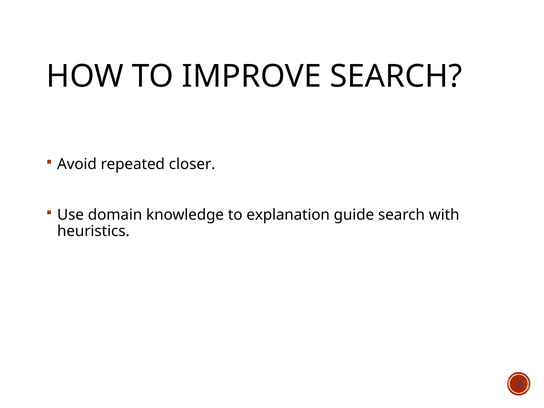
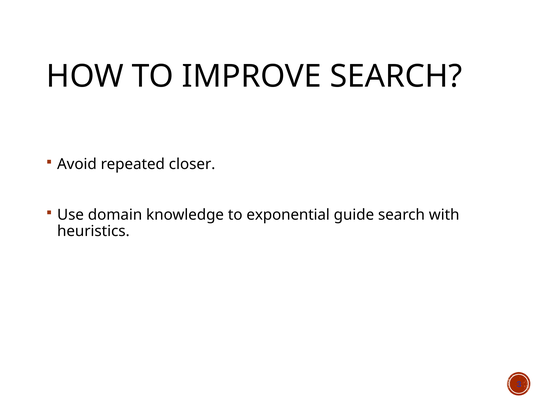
explanation: explanation -> exponential
